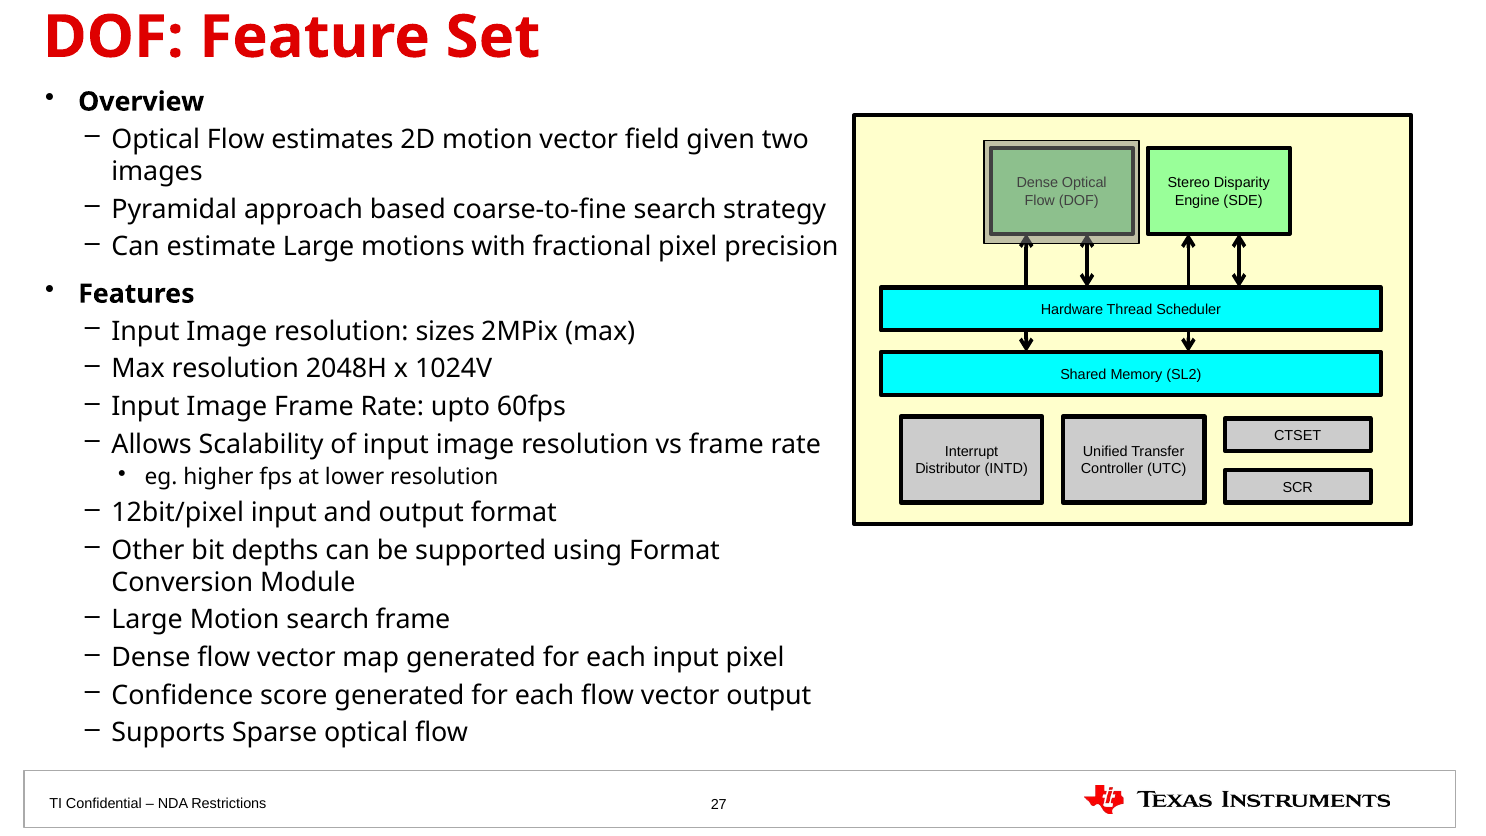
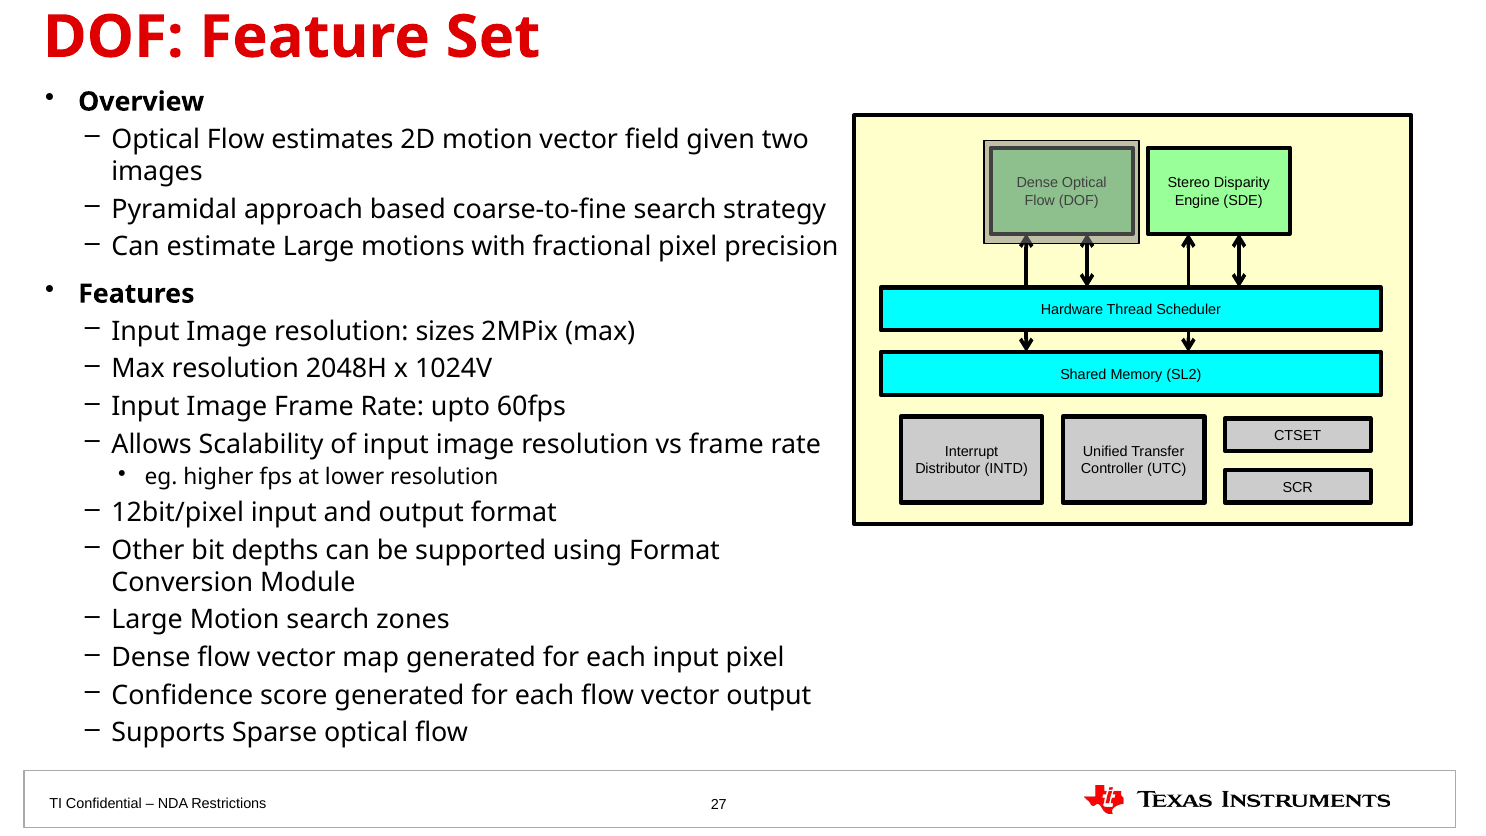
search frame: frame -> zones
